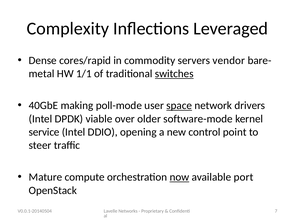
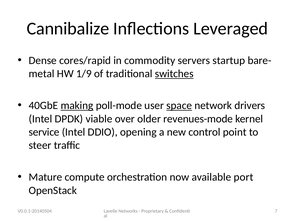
Complexity: Complexity -> Cannibalize
vendor: vendor -> startup
1/1: 1/1 -> 1/9
making underline: none -> present
software-mode: software-mode -> revenues-mode
now underline: present -> none
